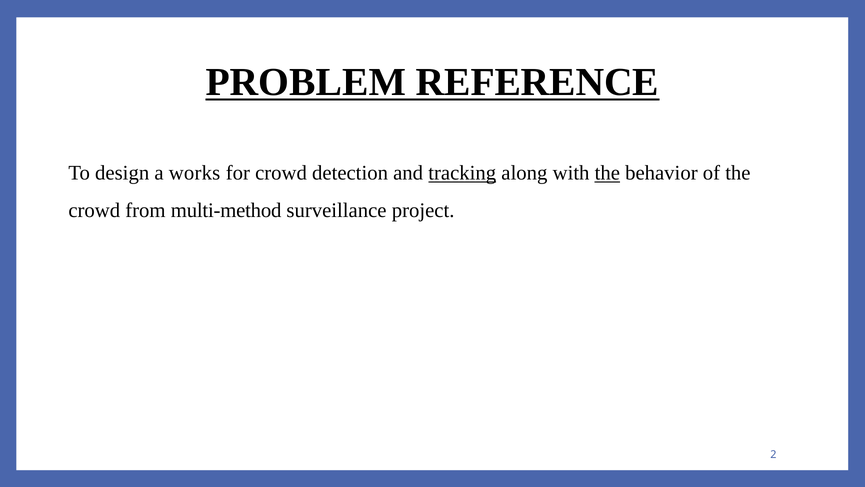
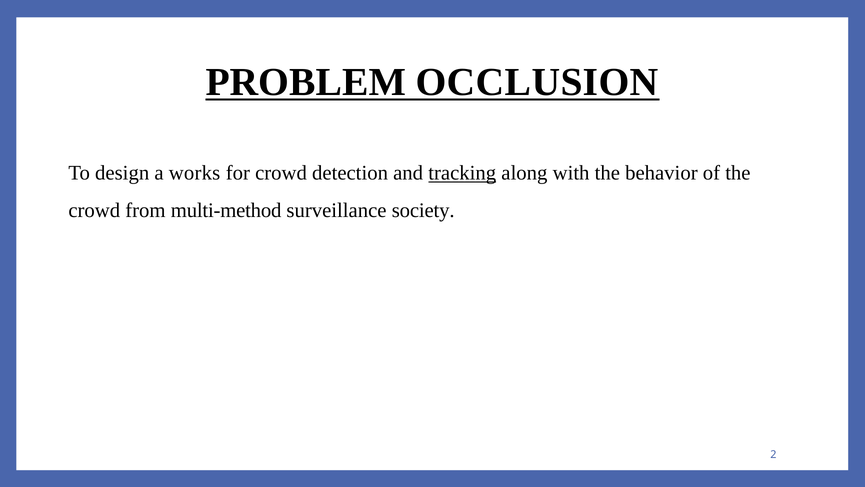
REFERENCE: REFERENCE -> OCCLUSION
the at (607, 173) underline: present -> none
project: project -> society
